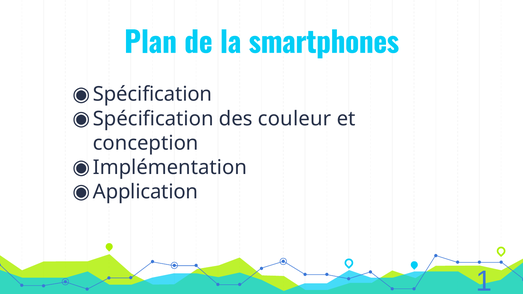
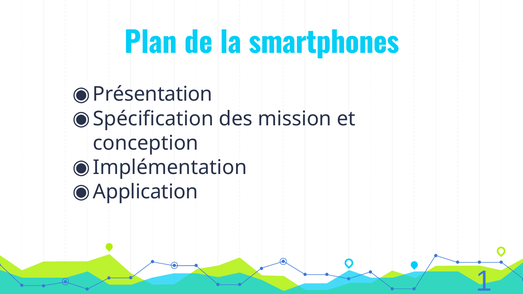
Spécification at (153, 94): Spécification -> Présentation
couleur: couleur -> mission
